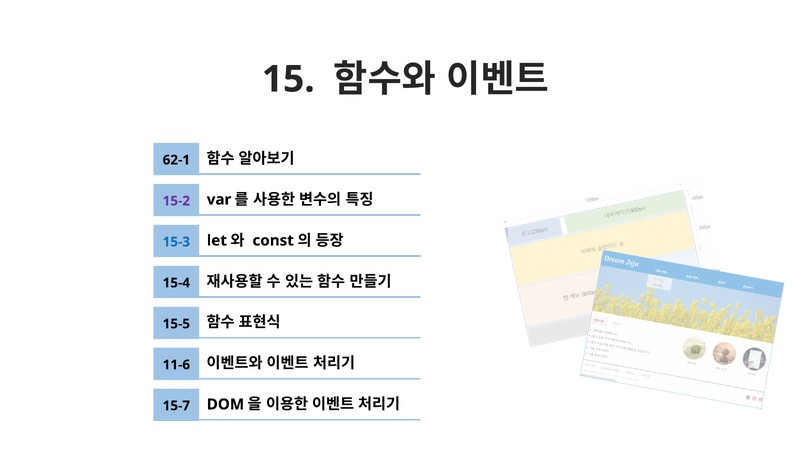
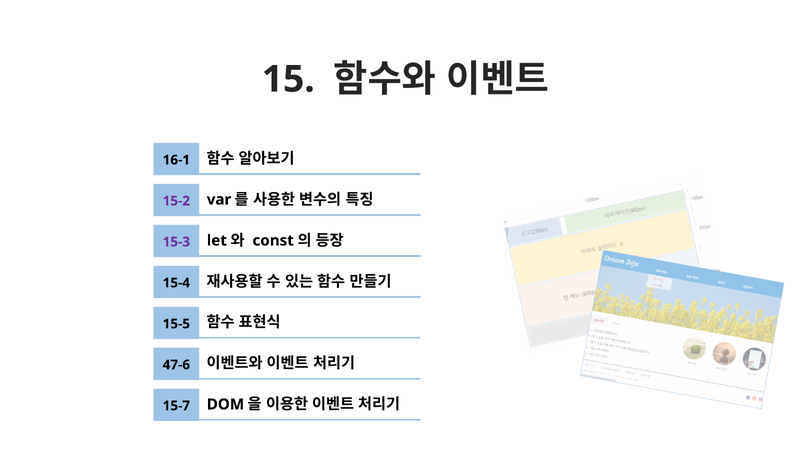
62-1: 62-1 -> 16-1
15-3 colour: blue -> purple
11-6: 11-6 -> 47-6
